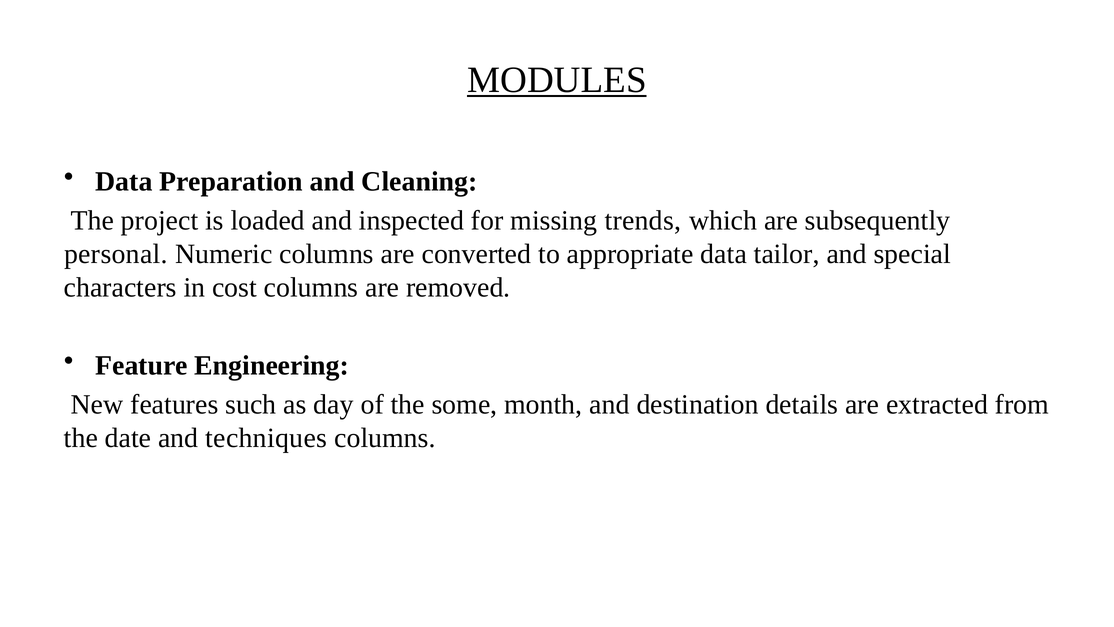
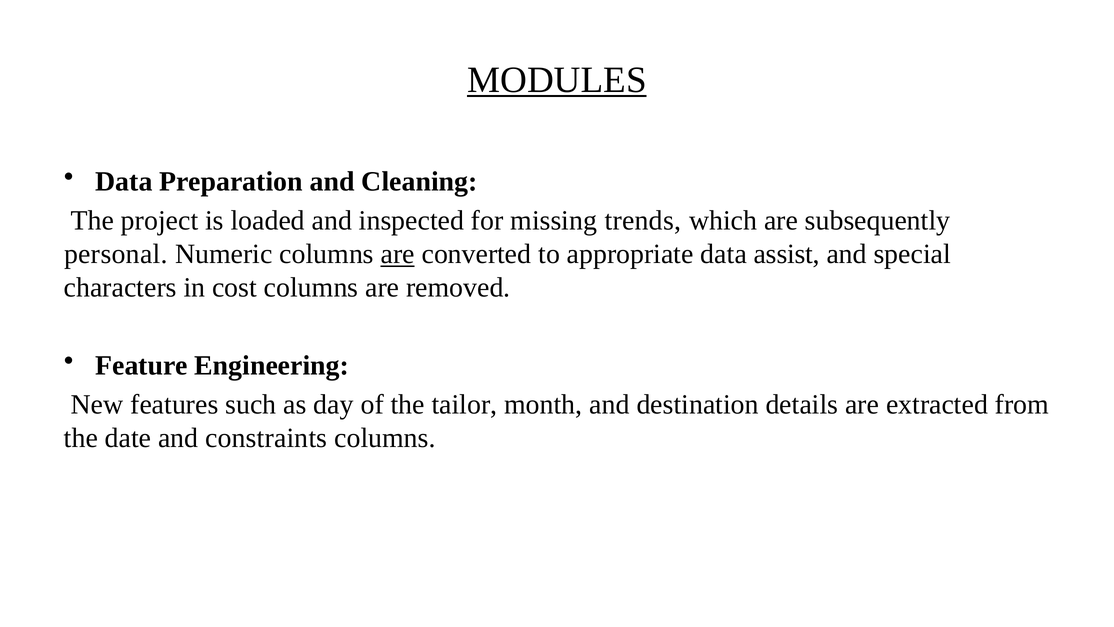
are at (398, 254) underline: none -> present
tailor: tailor -> assist
some: some -> tailor
techniques: techniques -> constraints
